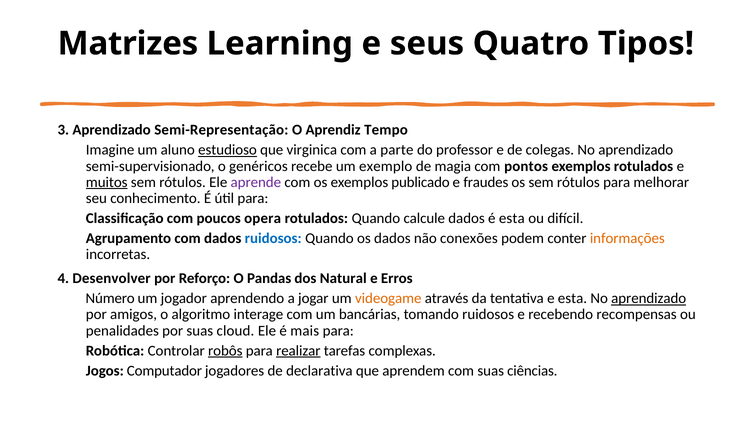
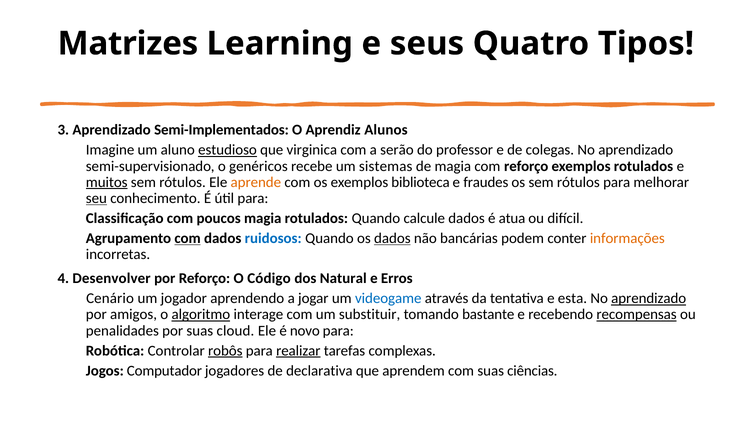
Semi-Representação: Semi-Representação -> Semi-Implementados
Tempo: Tempo -> Alunos
parte: parte -> serão
exemplo: exemplo -> sistemas
com pontos: pontos -> reforço
aprende colour: purple -> orange
publicado: publicado -> biblioteca
seu underline: none -> present
poucos opera: opera -> magia
é esta: esta -> atua
com at (188, 239) underline: none -> present
dados at (392, 239) underline: none -> present
conexões: conexões -> bancárias
Pandas: Pandas -> Código
Número: Número -> Cenário
videogame colour: orange -> blue
algoritmo underline: none -> present
bancárias: bancárias -> substituir
tomando ruidosos: ruidosos -> bastante
recompensas underline: none -> present
mais: mais -> novo
